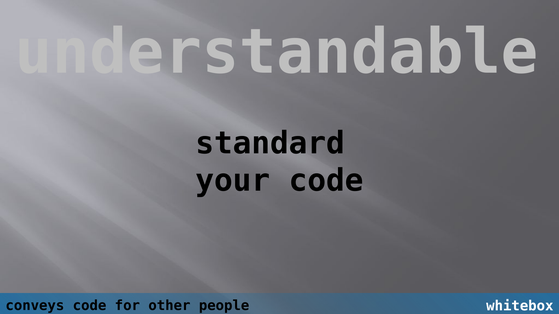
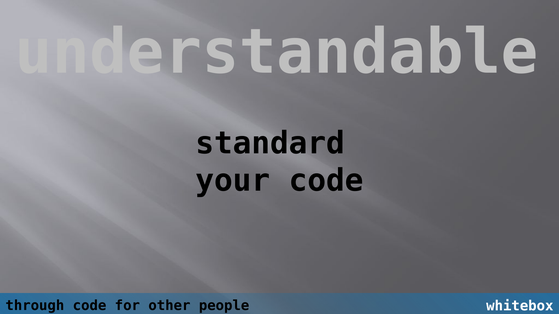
conveys: conveys -> through
